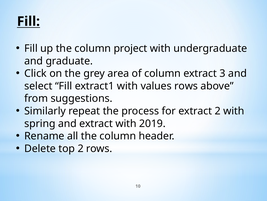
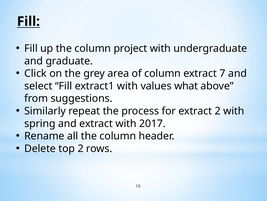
3: 3 -> 7
values rows: rows -> what
2019: 2019 -> 2017
